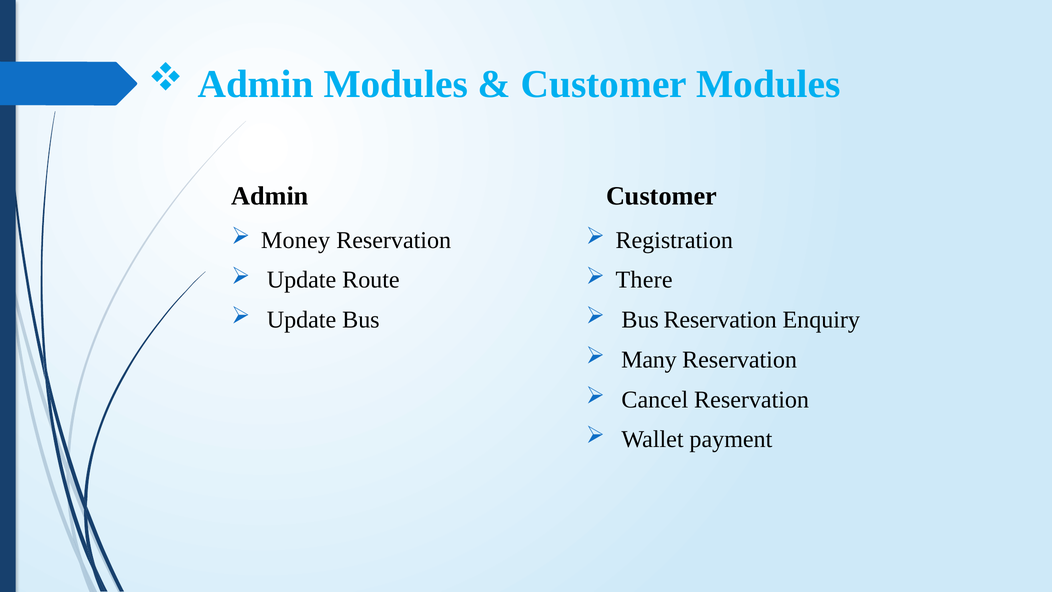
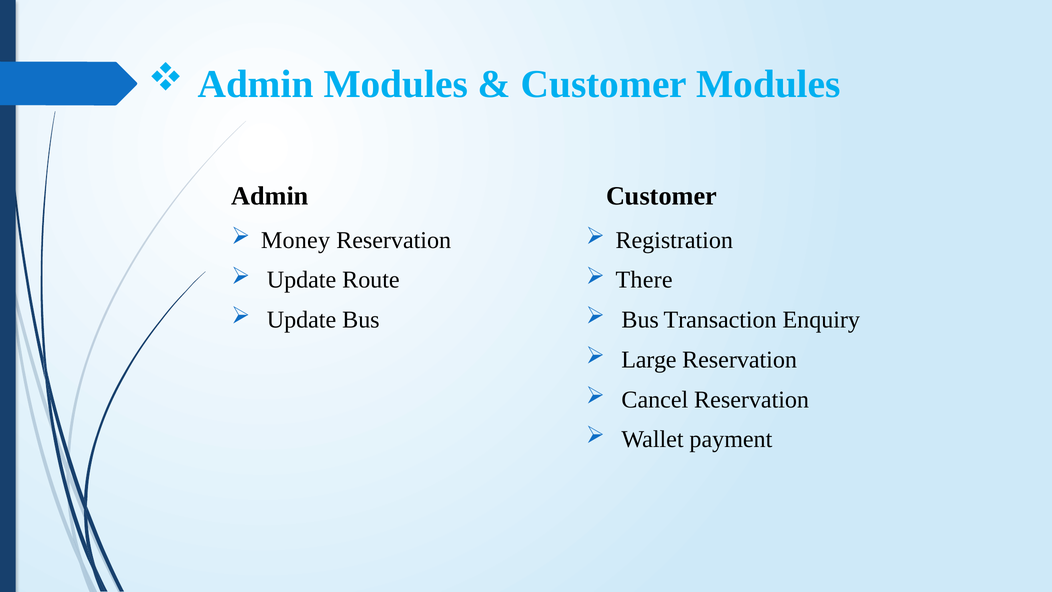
Bus Reservation: Reservation -> Transaction
Many: Many -> Large
